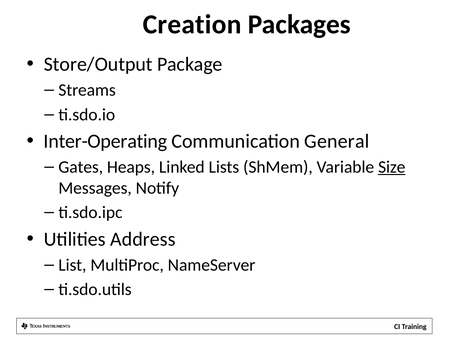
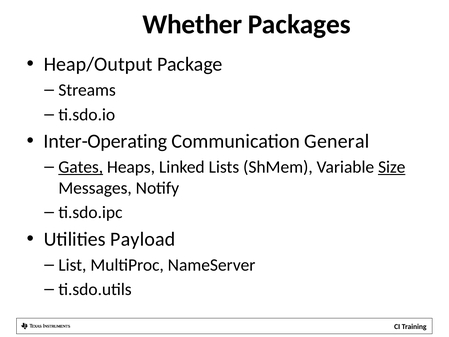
Creation: Creation -> Whether
Store/Output: Store/Output -> Heap/Output
Gates underline: none -> present
Address: Address -> Payload
